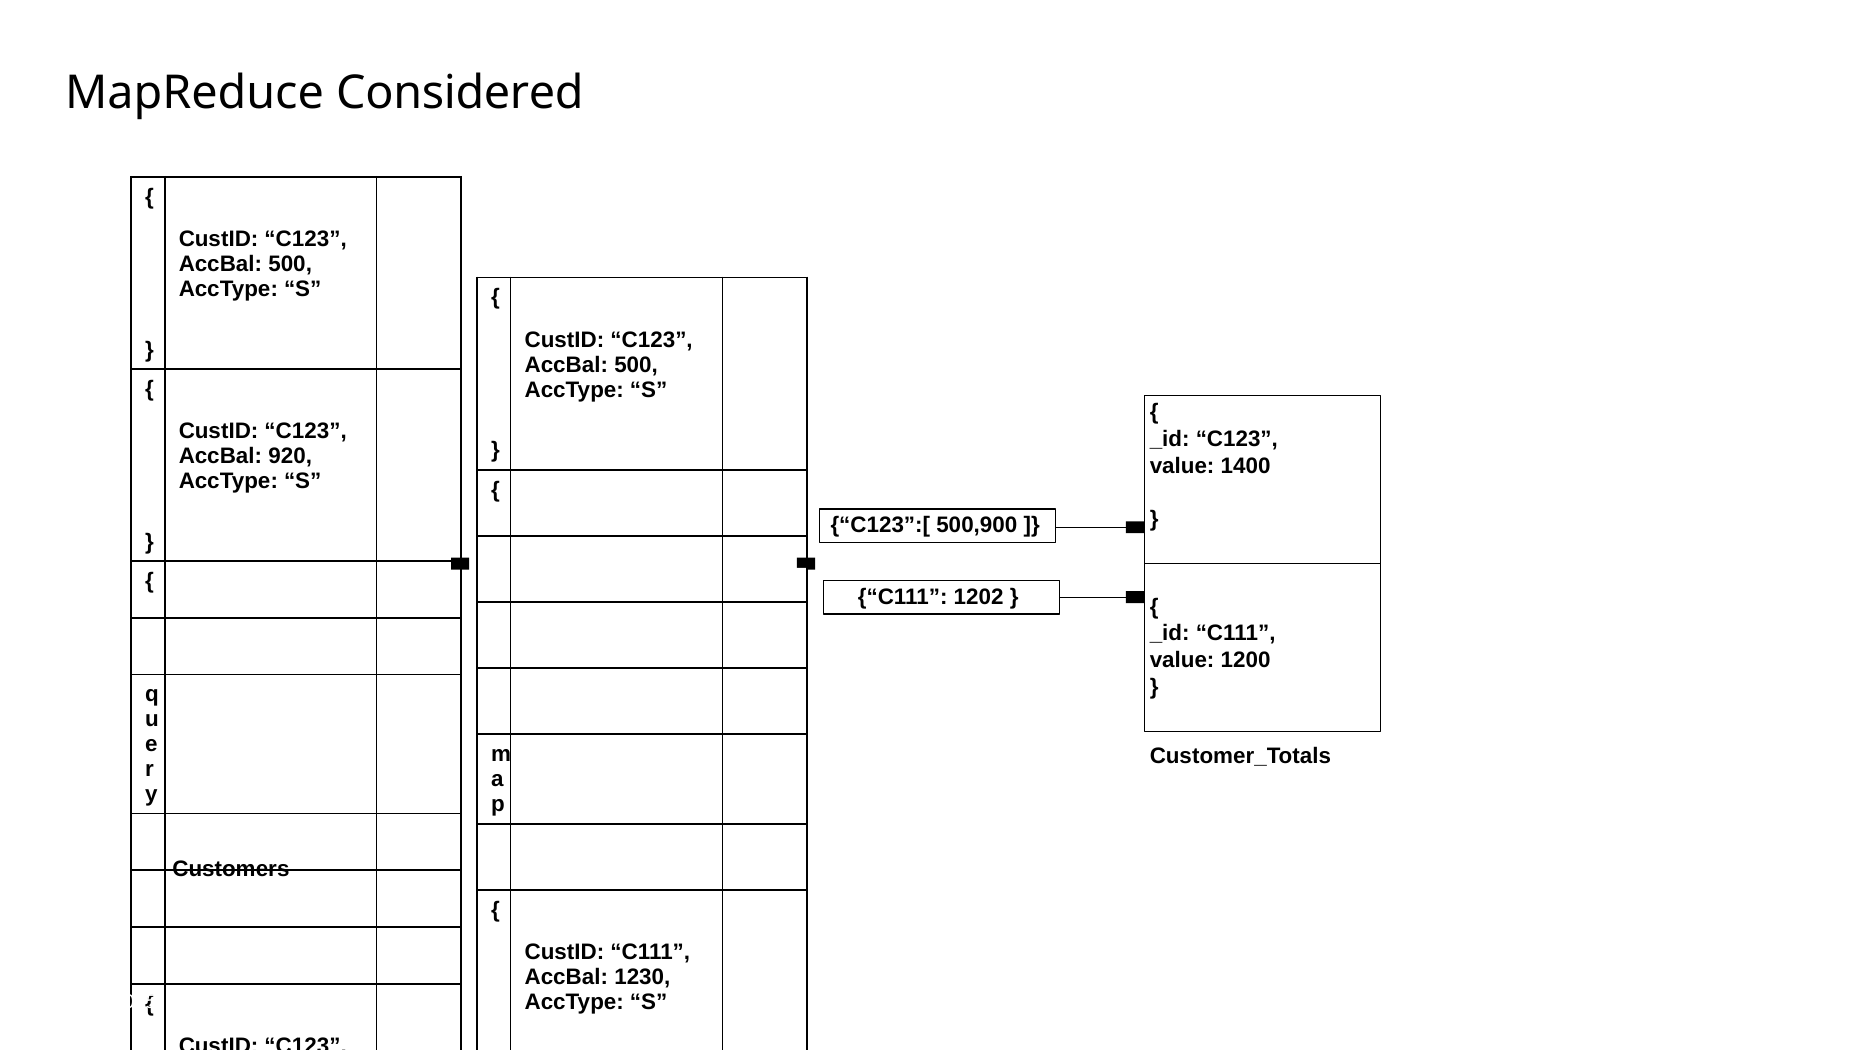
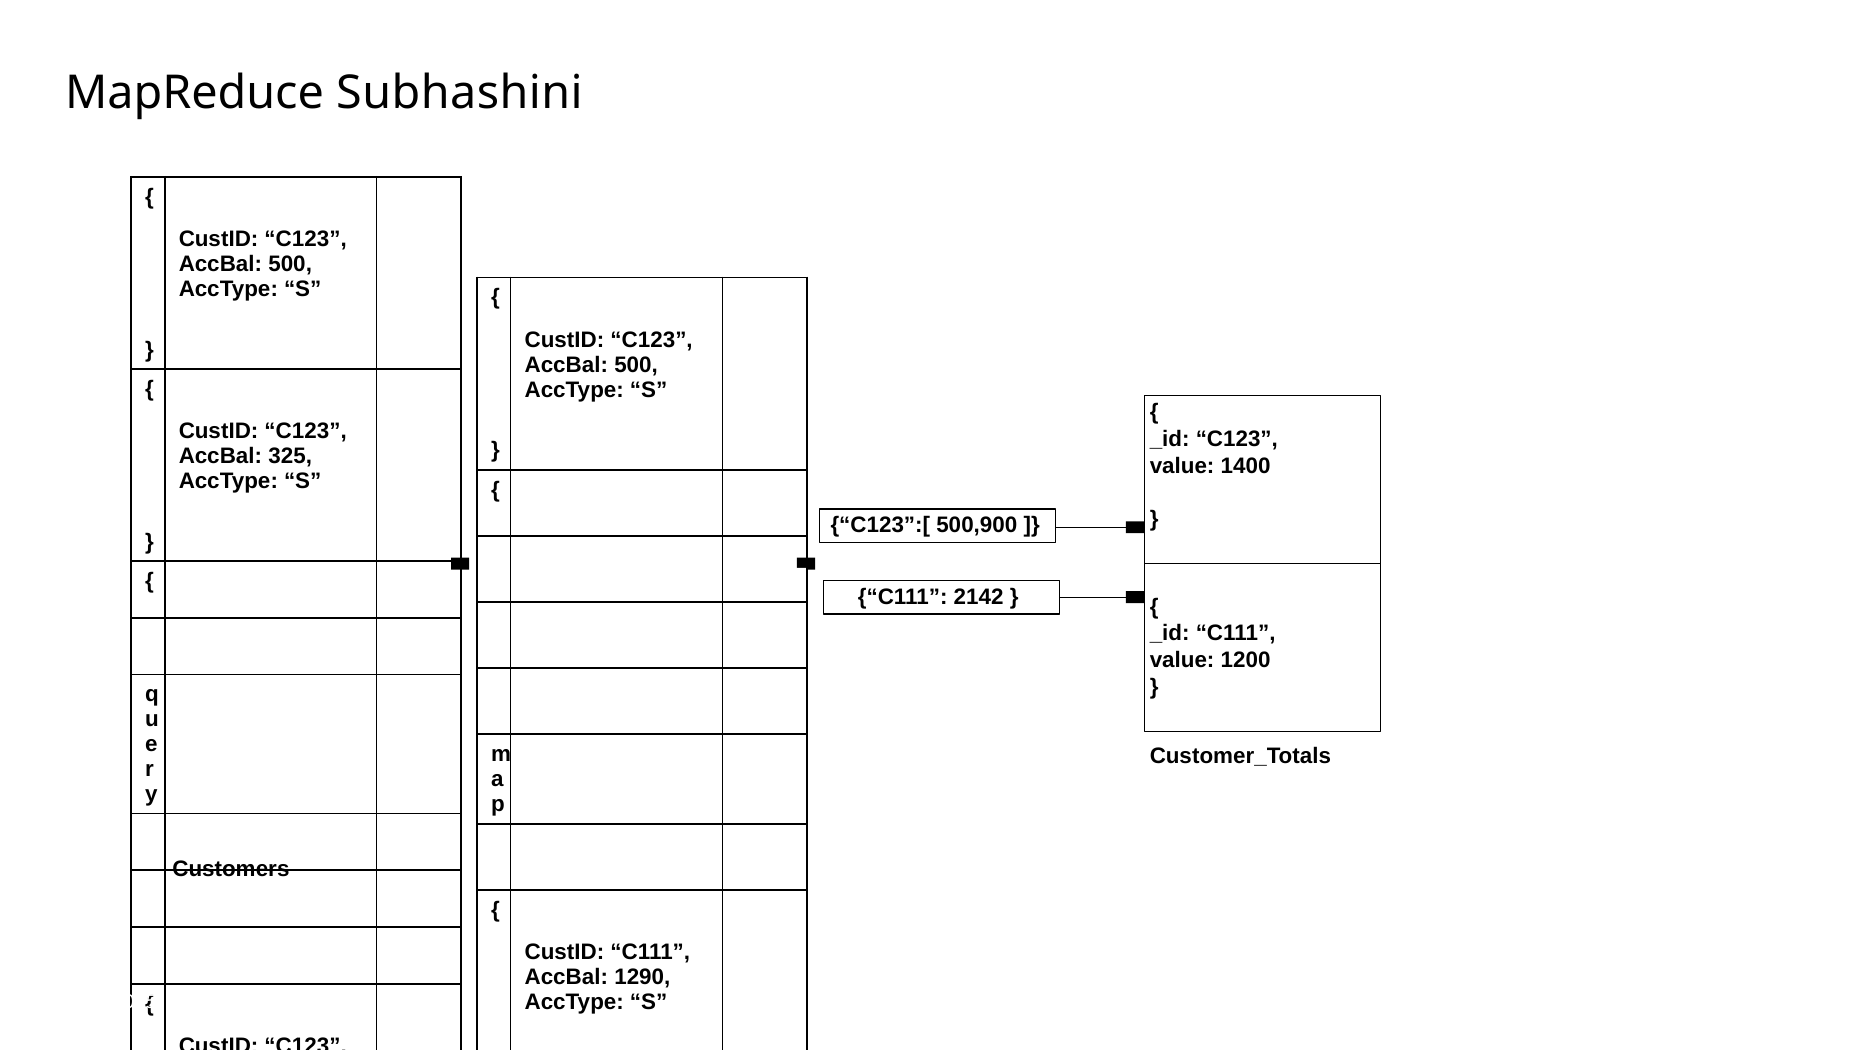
MapReduce Considered: Considered -> Subhashini
920: 920 -> 325
1202: 1202 -> 2142
1230: 1230 -> 1290
